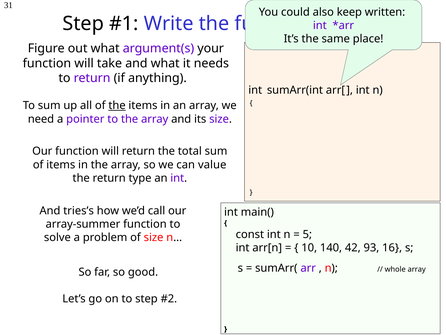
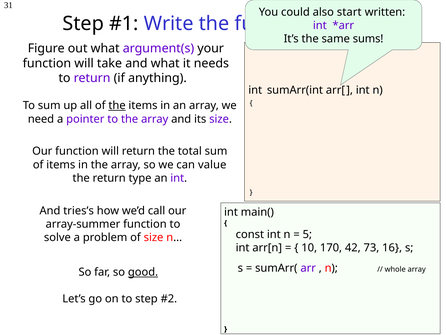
keep: keep -> start
place: place -> sums
140: 140 -> 170
93: 93 -> 73
good underline: none -> present
